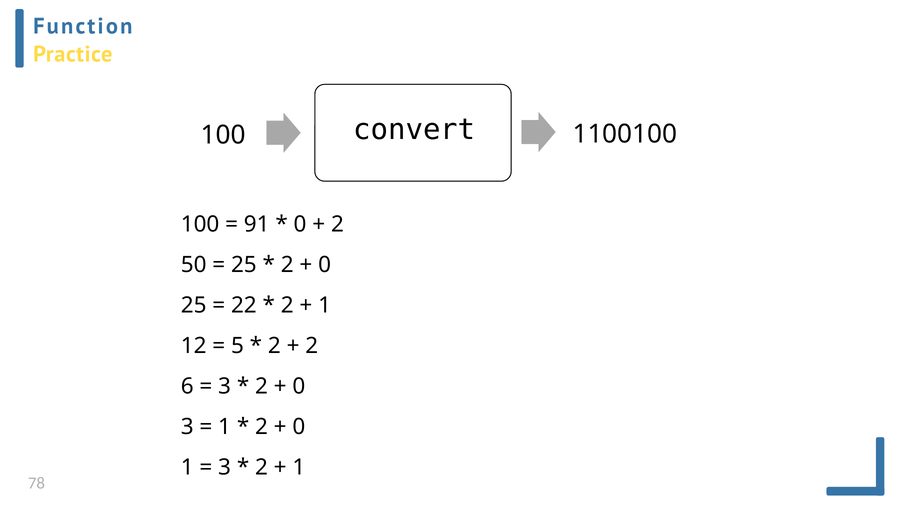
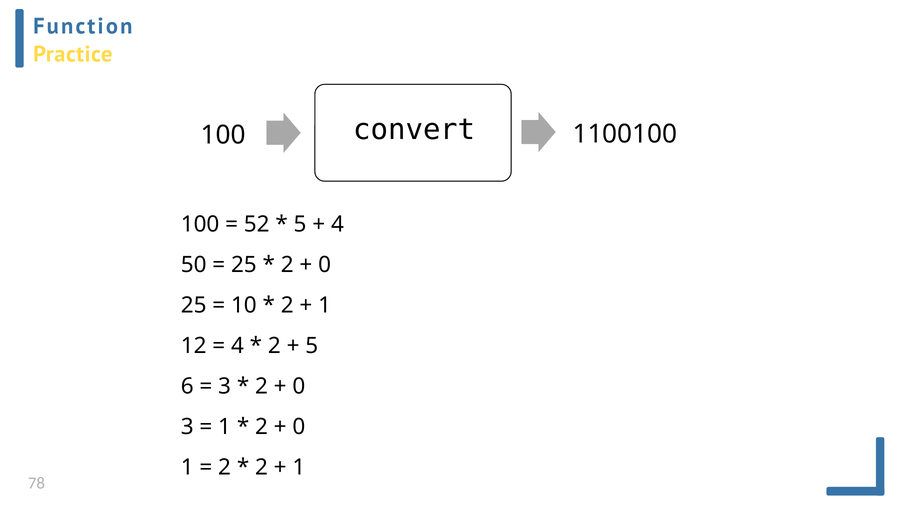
91: 91 -> 52
0 at (300, 224): 0 -> 5
2 at (337, 224): 2 -> 4
22: 22 -> 10
5 at (237, 346): 5 -> 4
2 at (312, 346): 2 -> 5
3 at (225, 467): 3 -> 2
